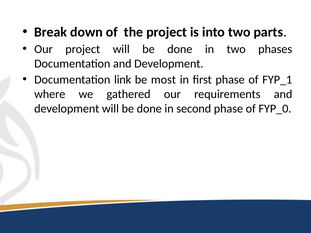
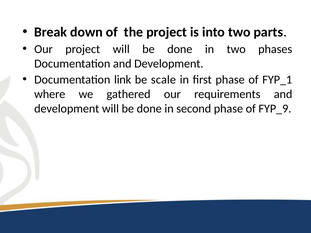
most: most -> scale
FYP_0: FYP_0 -> FYP_9
